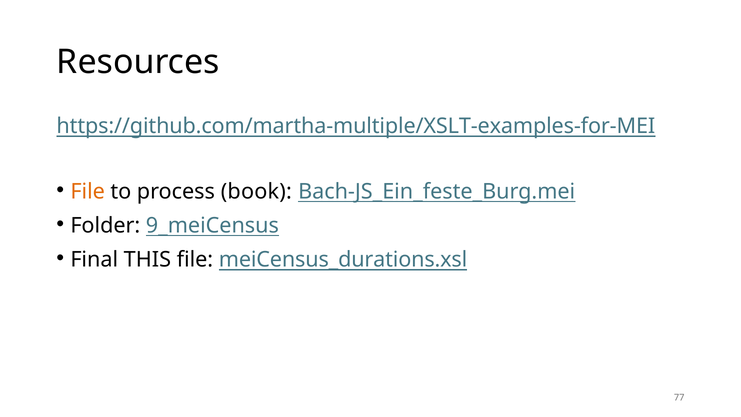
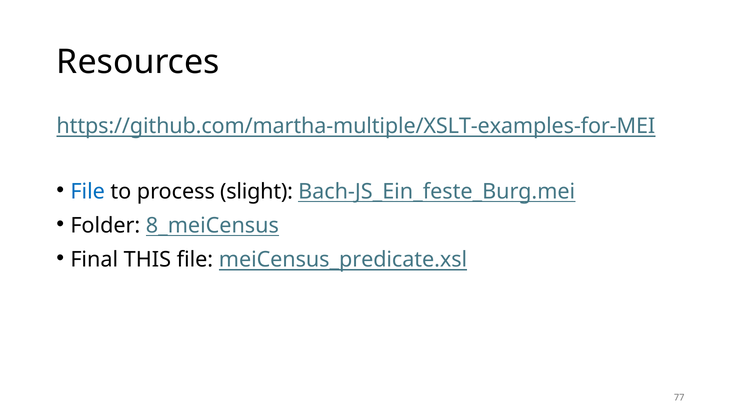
File at (88, 191) colour: orange -> blue
book: book -> slight
9_meiCensus: 9_meiCensus -> 8_meiCensus
meiCensus_durations.xsl: meiCensus_durations.xsl -> meiCensus_predicate.xsl
